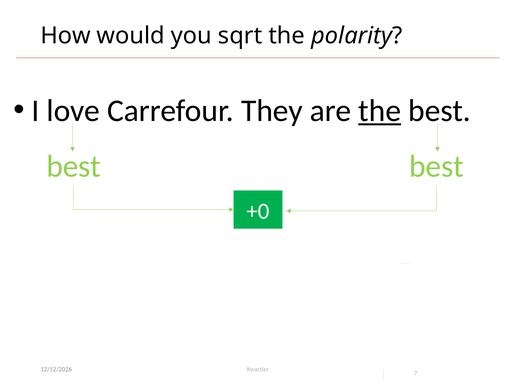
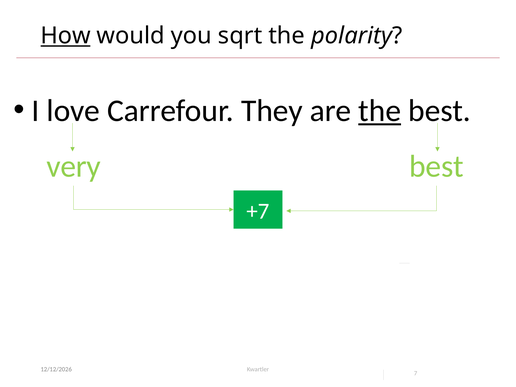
How underline: none -> present
best at (74, 167): best -> very
+0: +0 -> +7
